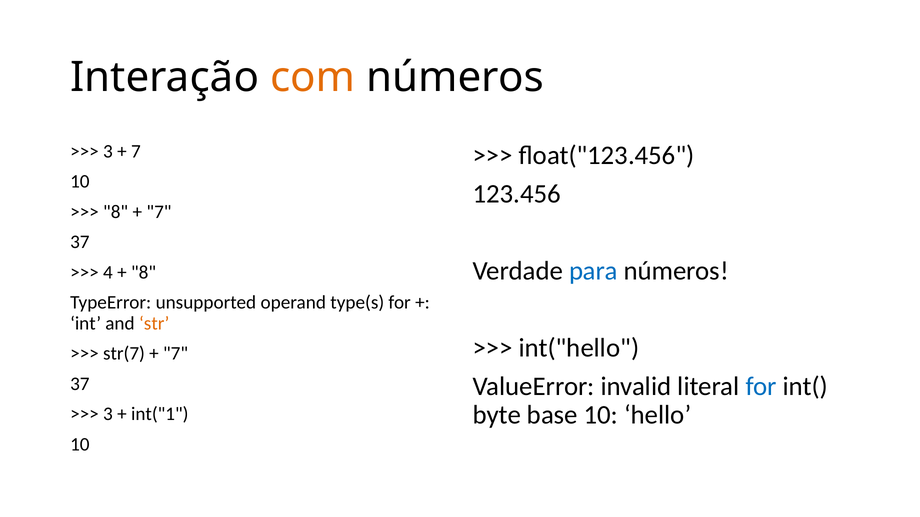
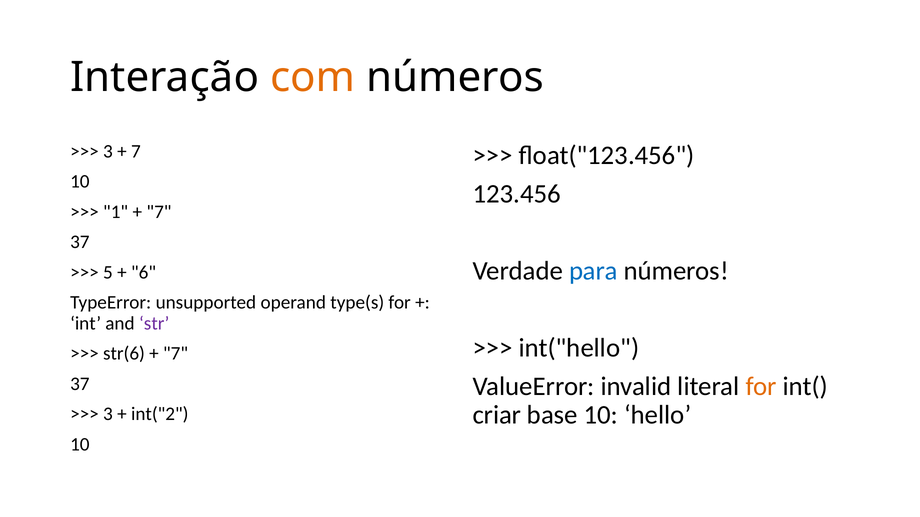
8 at (116, 212): 8 -> 1
4: 4 -> 5
8 at (144, 273): 8 -> 6
str colour: orange -> purple
str(7: str(7 -> str(6
for at (761, 387) colour: blue -> orange
byte: byte -> criar
int("1: int("1 -> int("2
